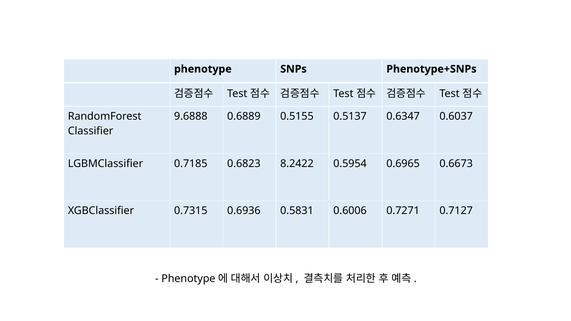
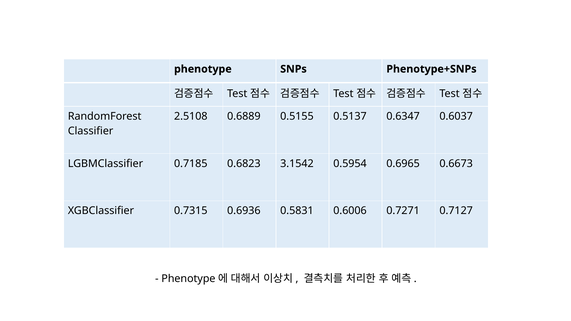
9.6888: 9.6888 -> 2.5108
8.2422: 8.2422 -> 3.1542
